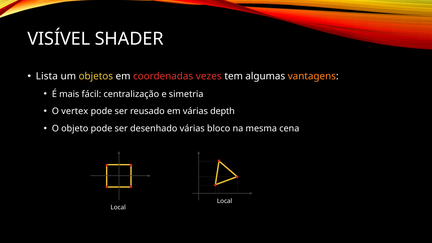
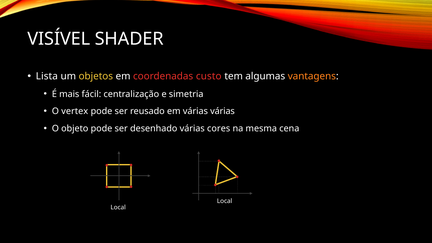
vezes: vezes -> custo
várias depth: depth -> várias
bloco: bloco -> cores
